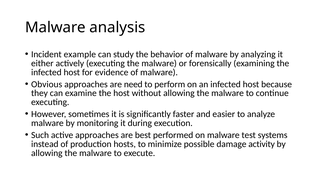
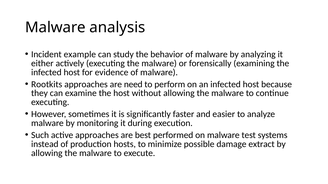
Obvious: Obvious -> Rootkits
activity: activity -> extract
